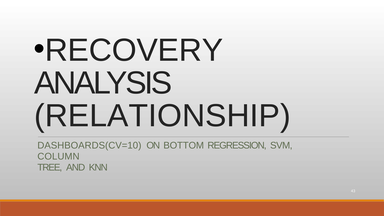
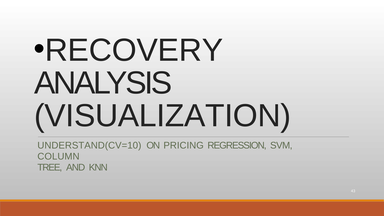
RELATIONSHIP: RELATIONSHIP -> VISUALIZATION
DASHBOARDS(CV=10: DASHBOARDS(CV=10 -> UNDERSTAND(CV=10
BOTTOM: BOTTOM -> PRICING
